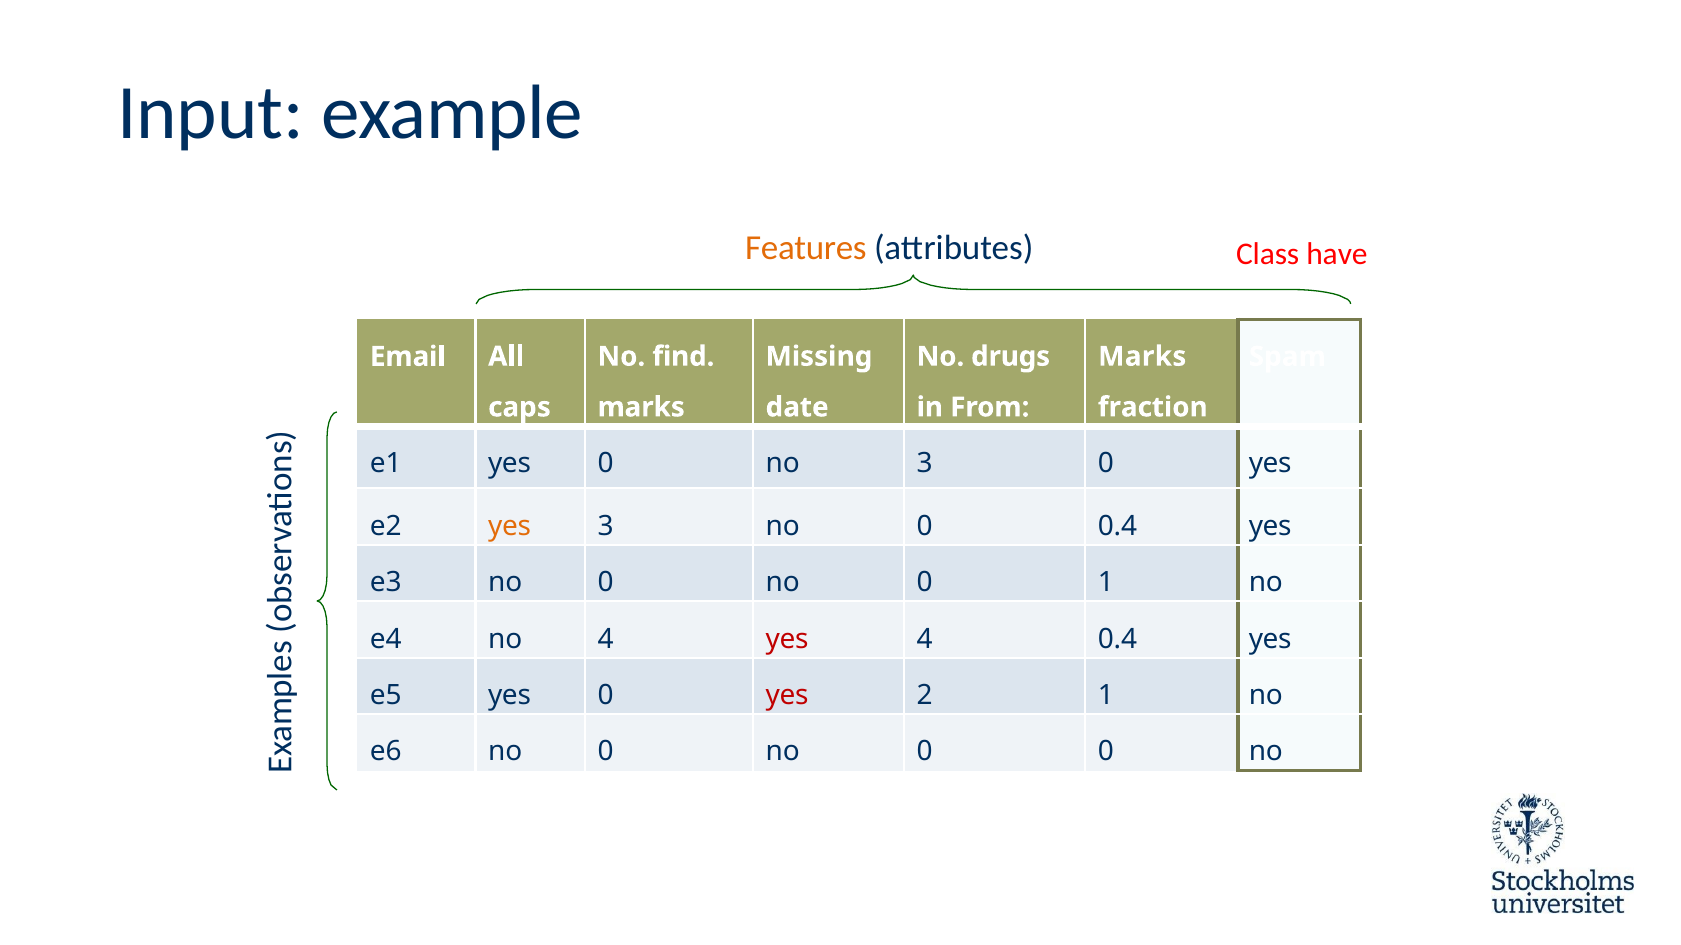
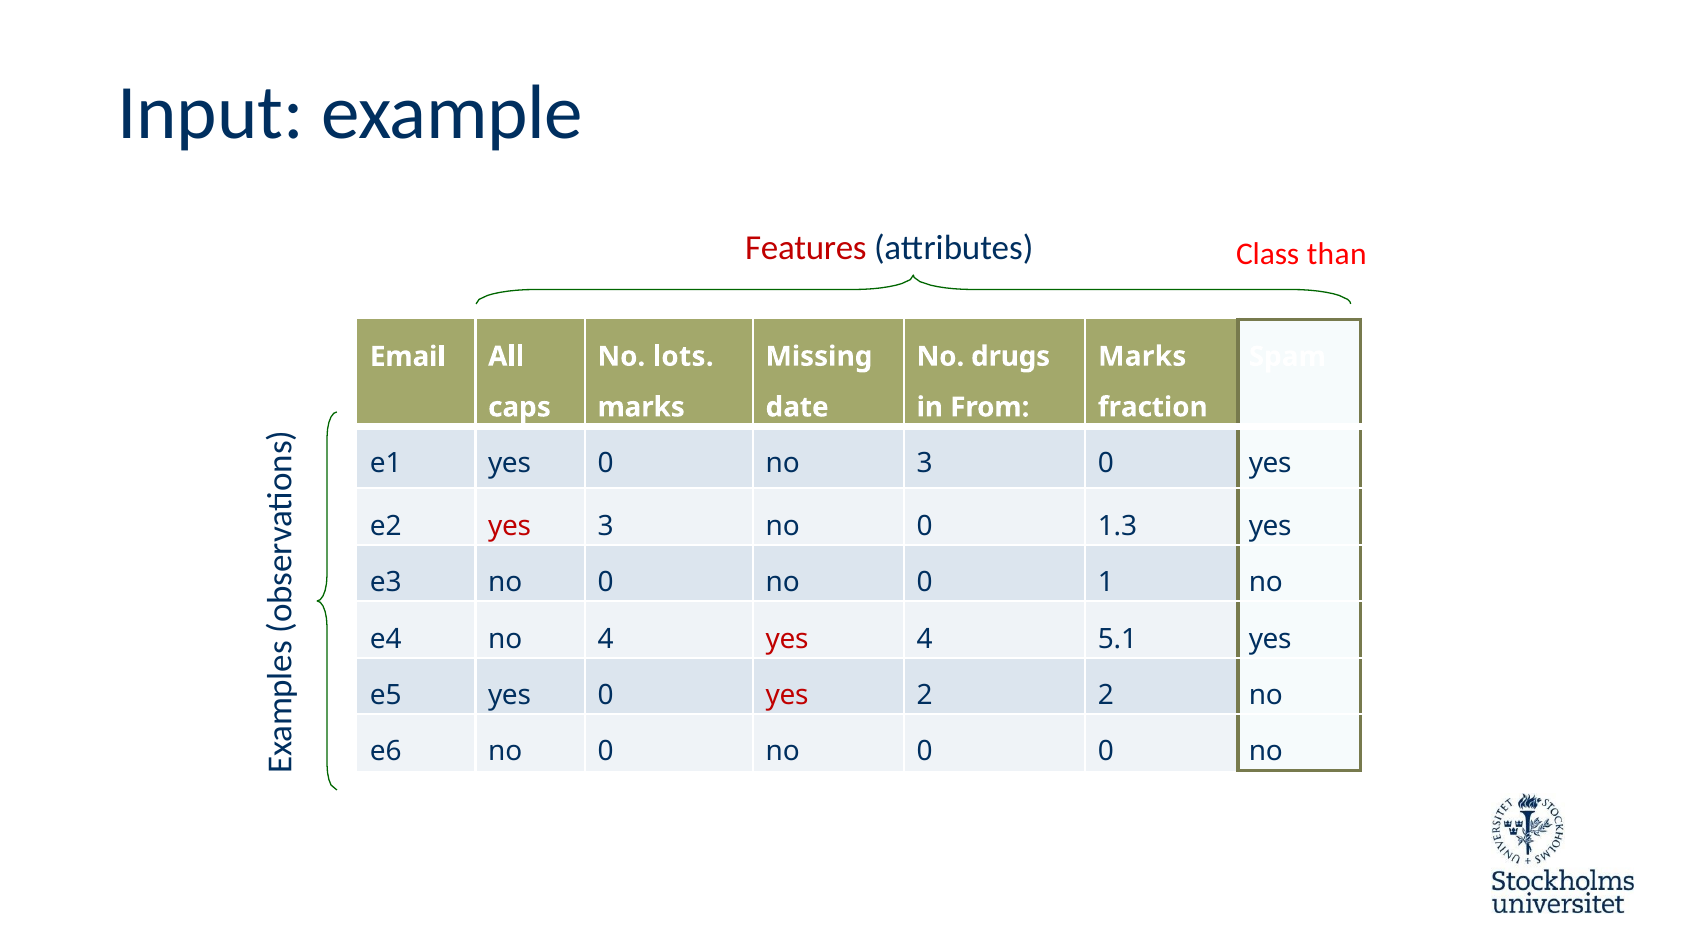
Features colour: orange -> red
have: have -> than
find: find -> lots
yes at (510, 526) colour: orange -> red
0 0.4: 0.4 -> 1.3
4 0.4: 0.4 -> 5.1
2 1: 1 -> 2
